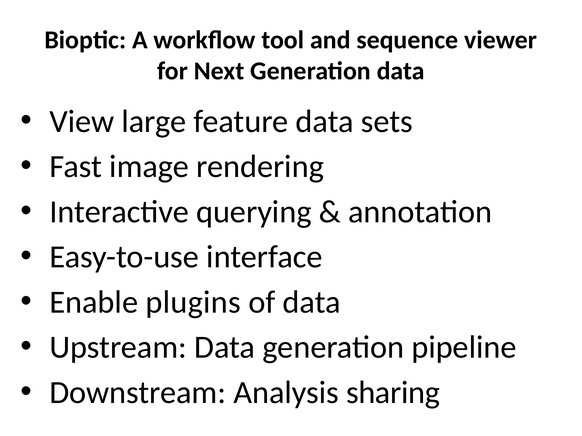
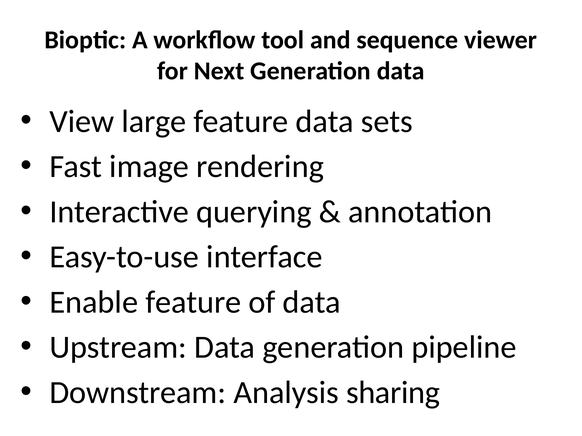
Enable plugins: plugins -> feature
